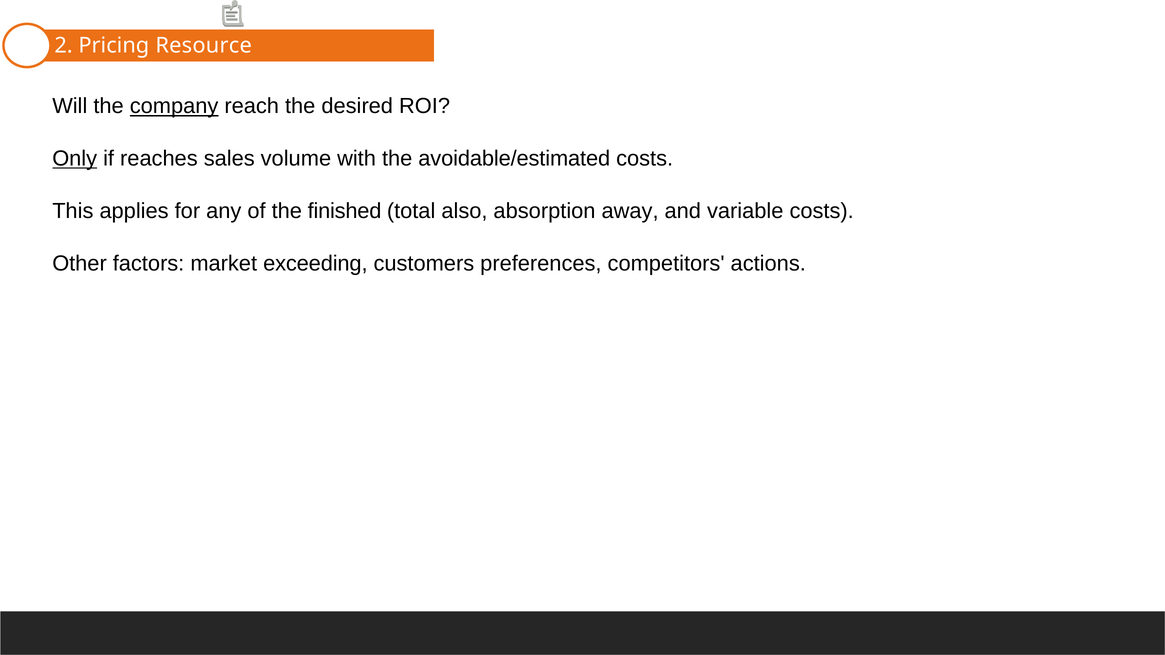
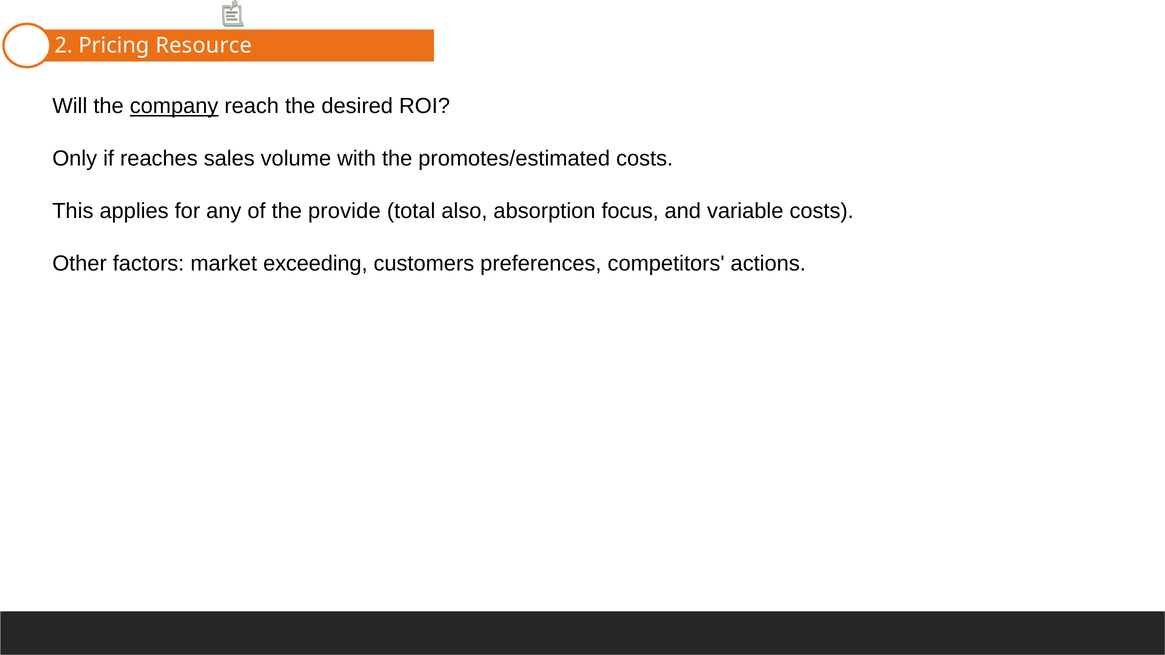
Only underline: present -> none
avoidable/estimated: avoidable/estimated -> promotes/estimated
finished: finished -> provide
away: away -> focus
